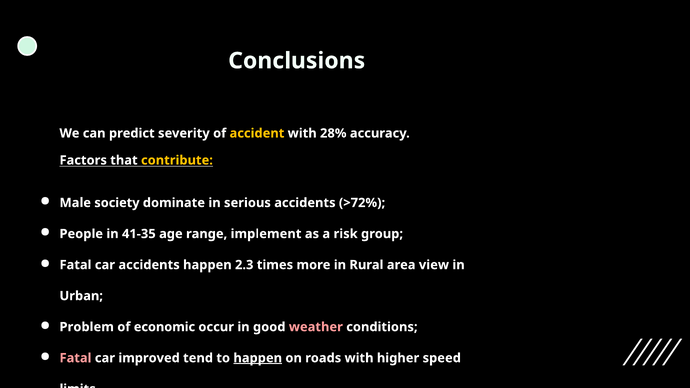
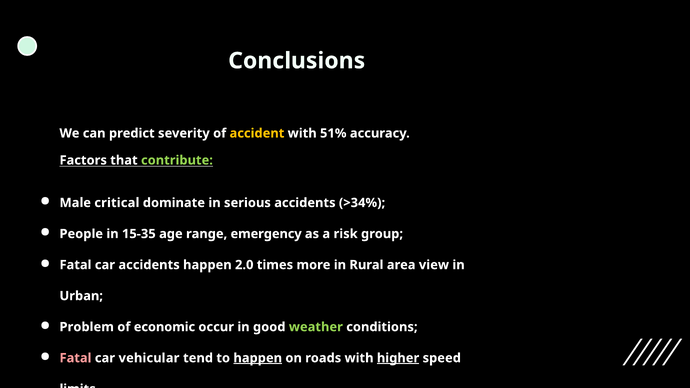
28%: 28% -> 51%
contribute colour: yellow -> light green
society: society -> critical
>72%: >72% -> >34%
41-35: 41-35 -> 15-35
implement: implement -> emergency
2.3: 2.3 -> 2.0
weather colour: pink -> light green
improved: improved -> vehicular
higher underline: none -> present
